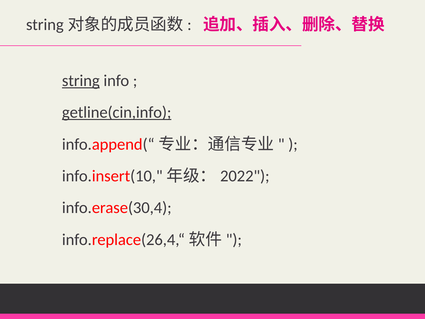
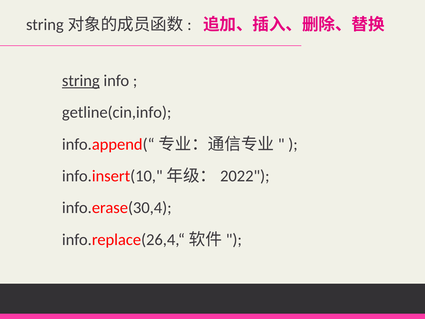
getline(cin,info underline: present -> none
